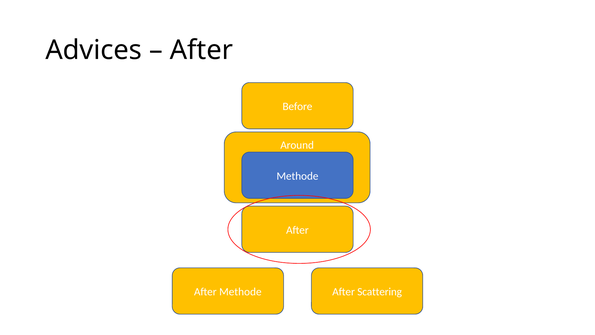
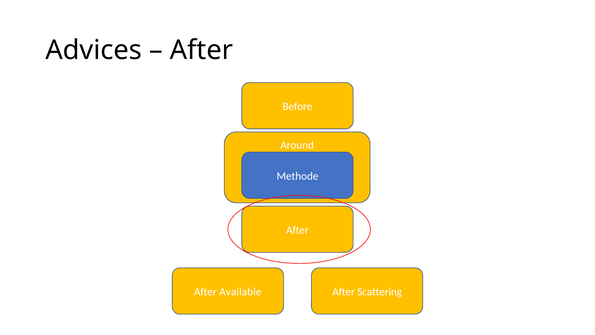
Methode at (240, 292): Methode -> Available
